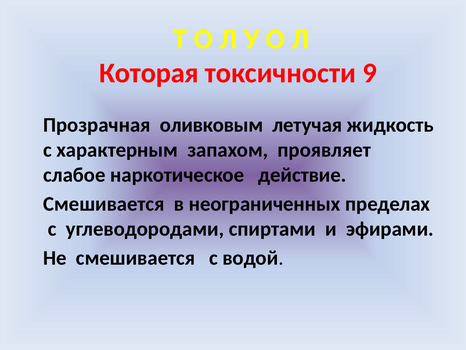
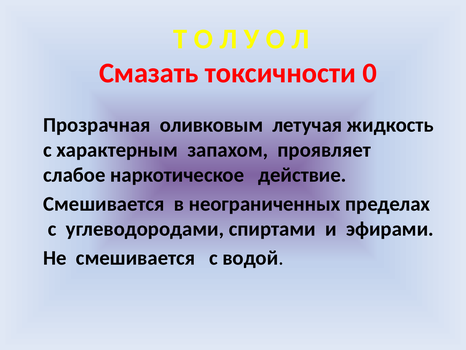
Которая: Которая -> Смазать
9: 9 -> 0
